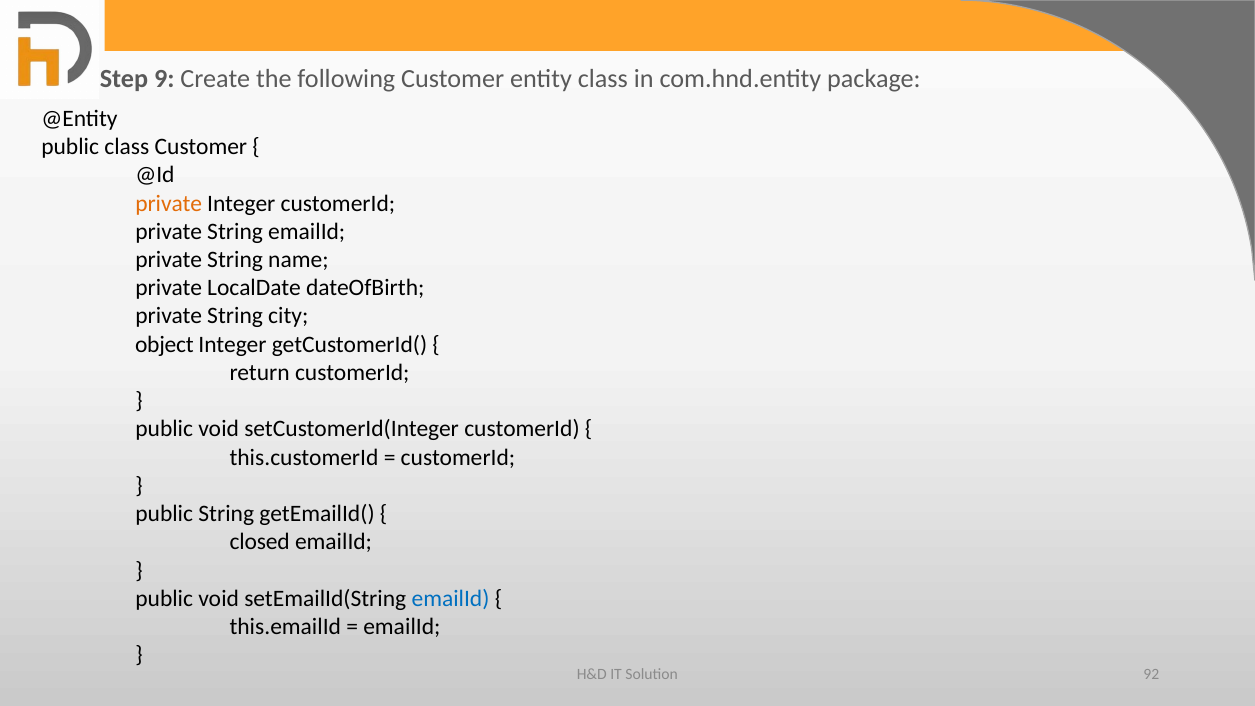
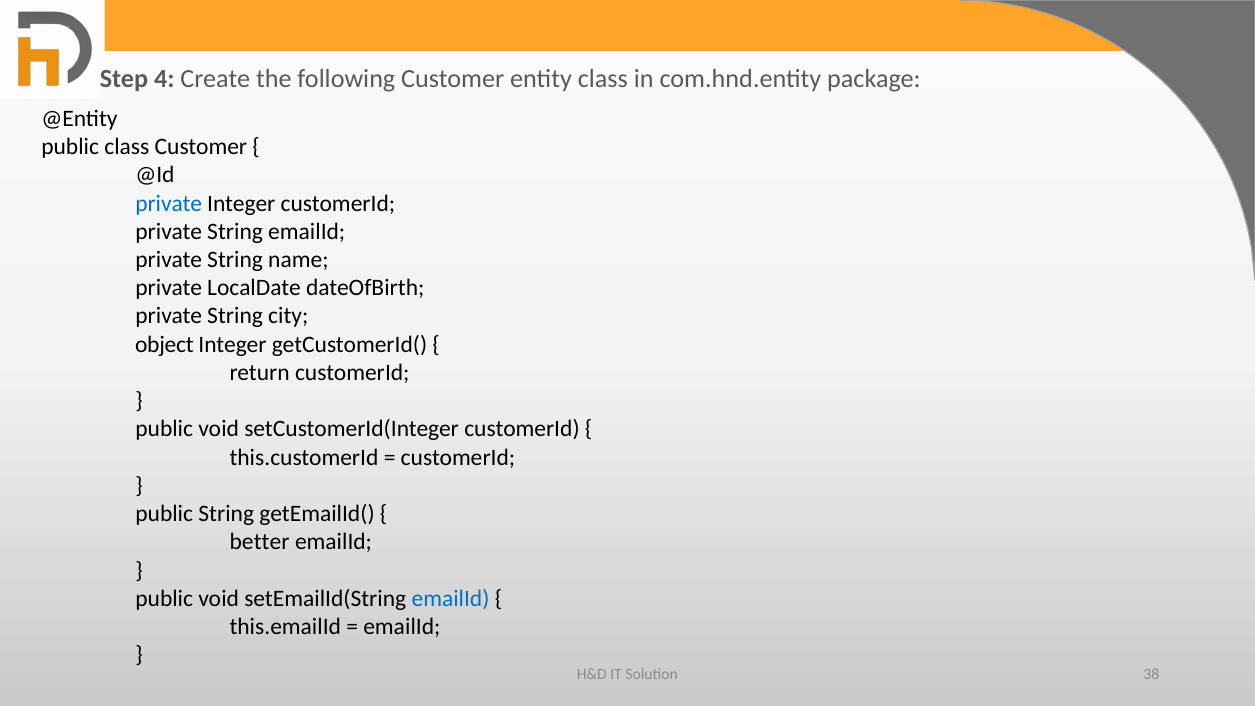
9: 9 -> 4
private at (169, 203) colour: orange -> blue
closed: closed -> better
92: 92 -> 38
